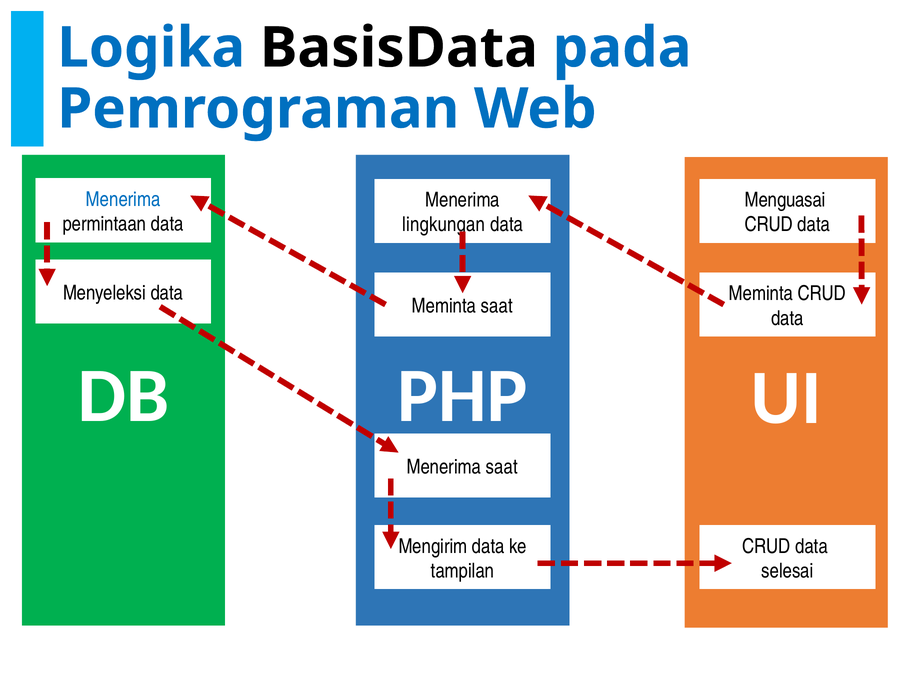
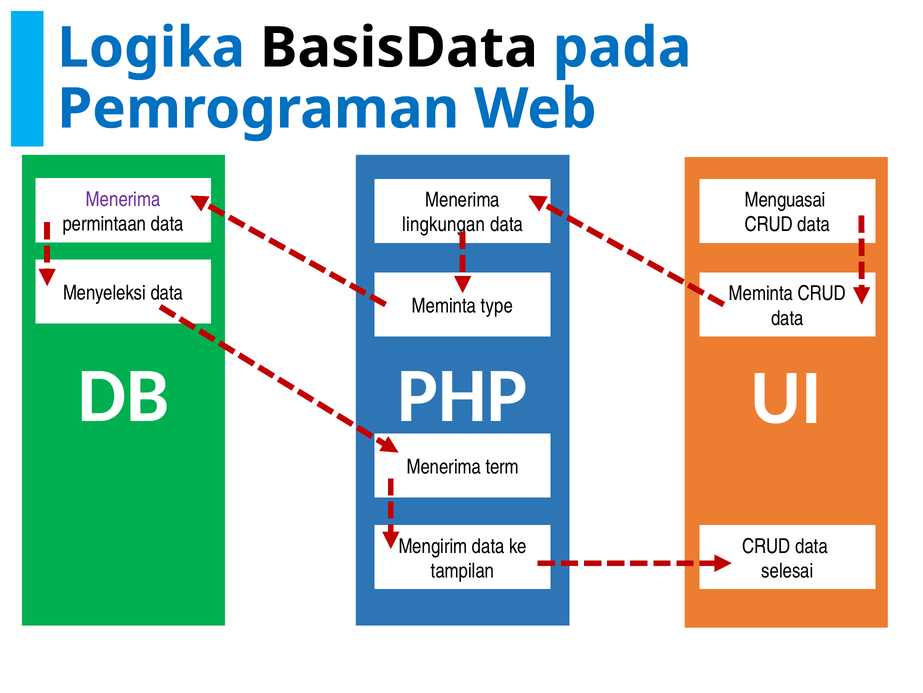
Menerima at (123, 199) colour: blue -> purple
Meminta saat: saat -> type
Menerima saat: saat -> term
